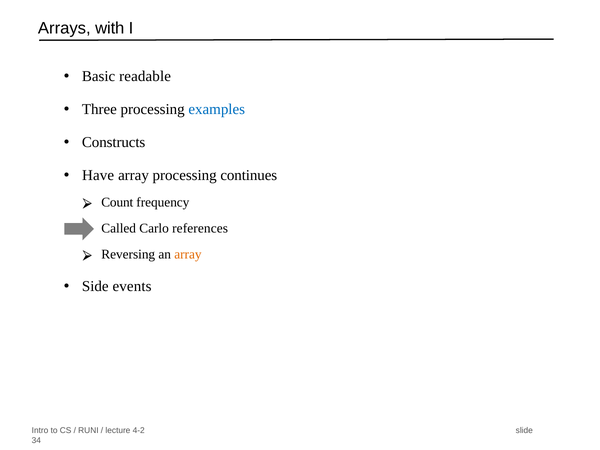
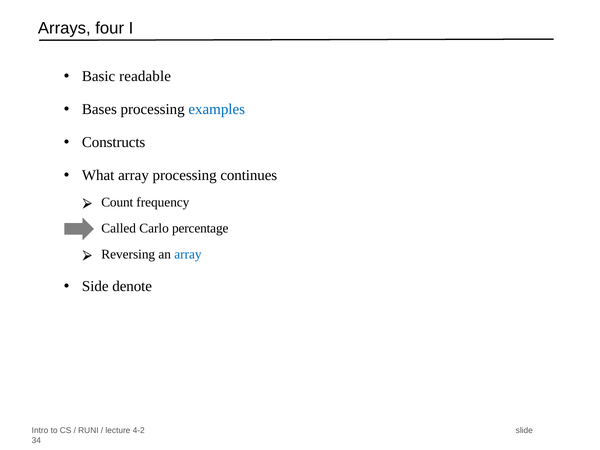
with: with -> four
Three: Three -> Bases
Have: Have -> What
references: references -> percentage
array at (188, 254) colour: orange -> blue
events: events -> denote
